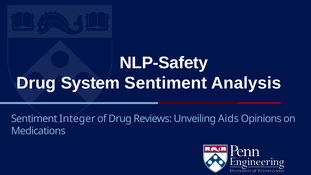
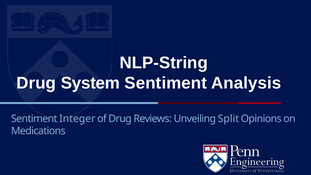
NLP-Safety: NLP-Safety -> NLP-String
Aids: Aids -> Split
